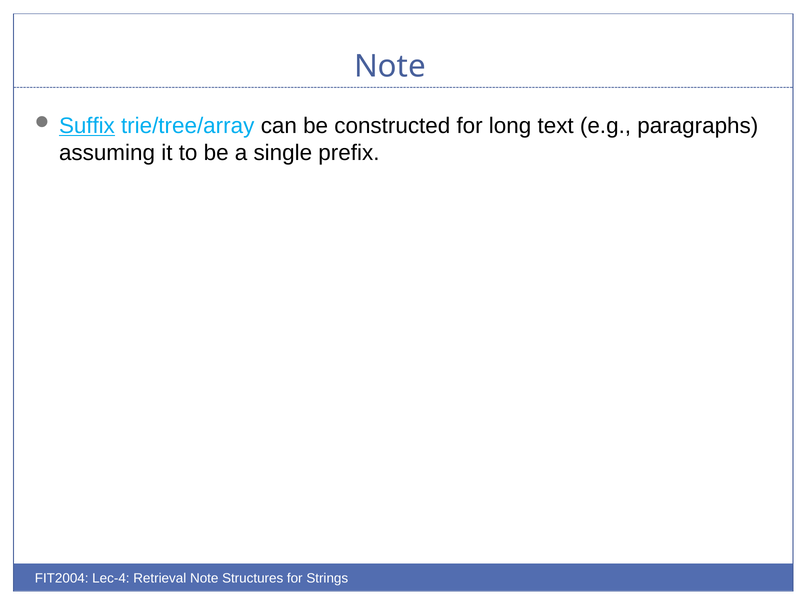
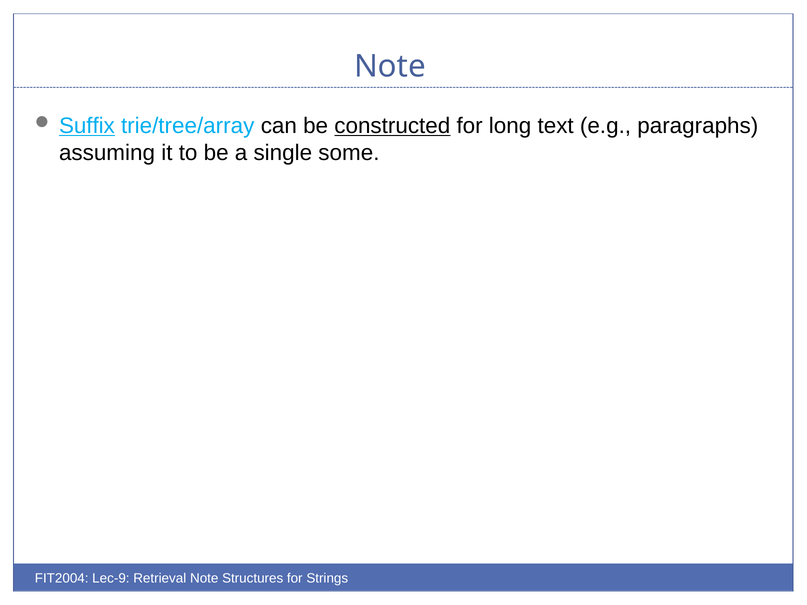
constructed underline: none -> present
prefix: prefix -> some
Lec-4: Lec-4 -> Lec-9
